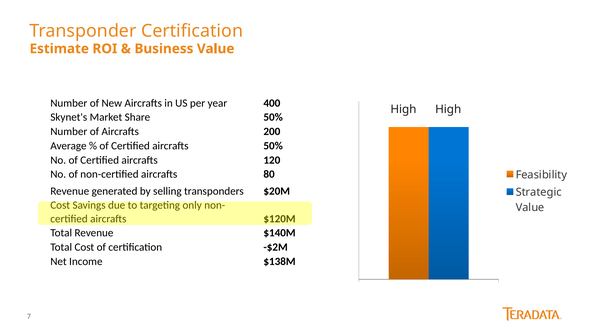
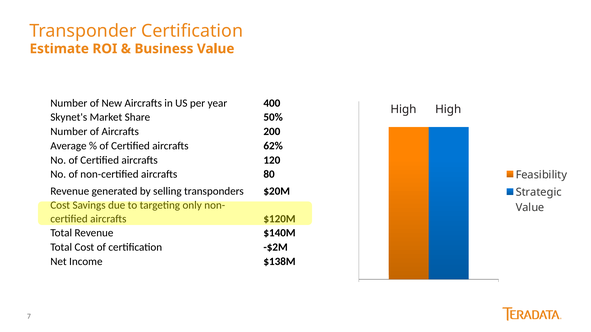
aircrafts 50%: 50% -> 62%
